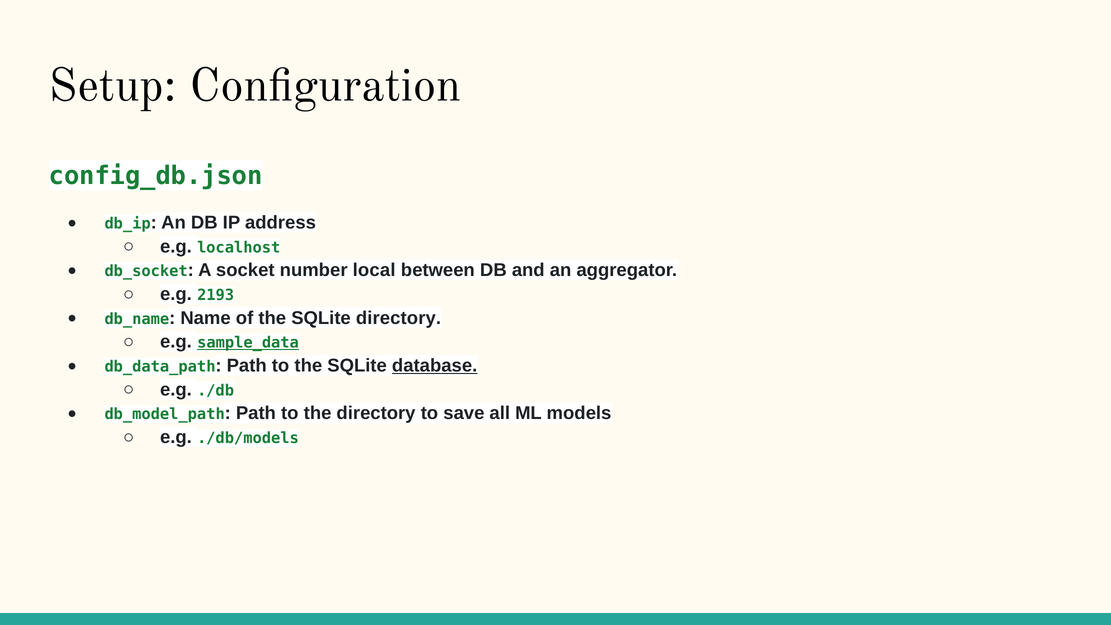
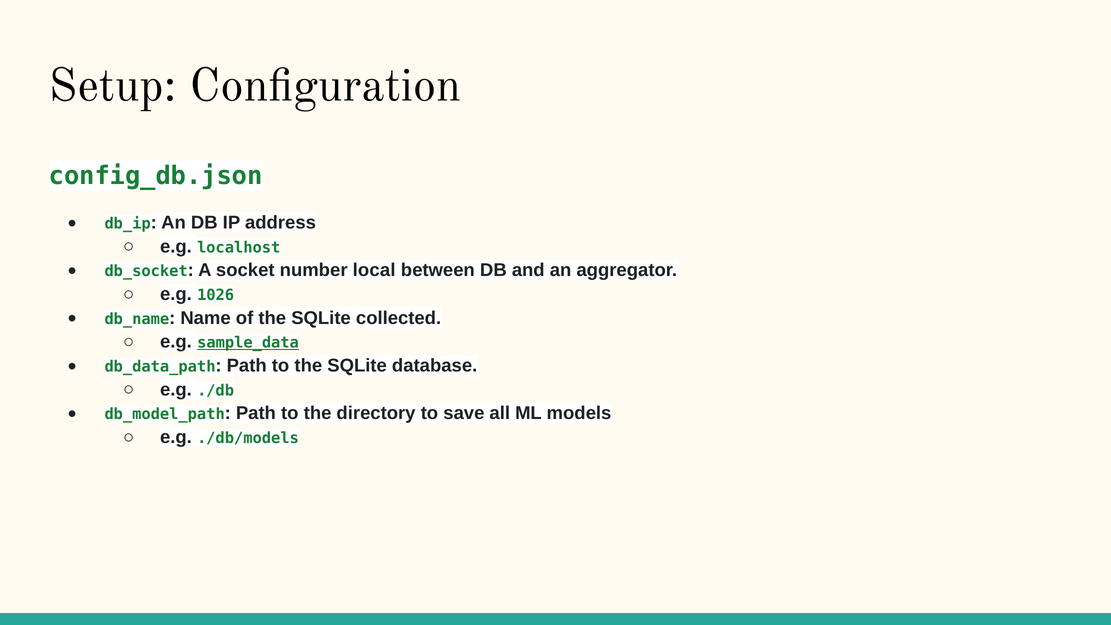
2193: 2193 -> 1026
SQLite directory: directory -> collected
database underline: present -> none
